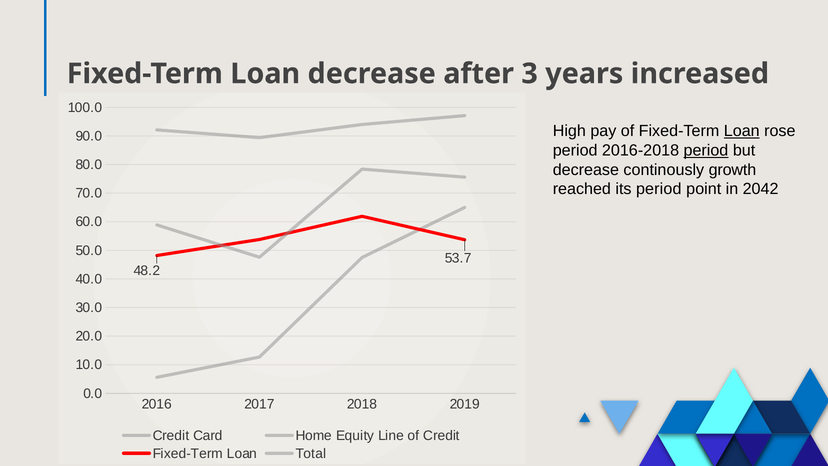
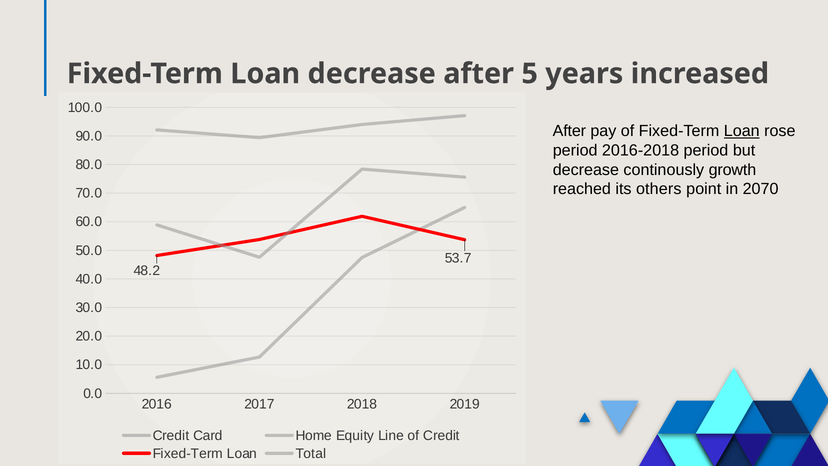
3: 3 -> 5
High at (569, 131): High -> After
period at (706, 150) underline: present -> none
its period: period -> others
2042: 2042 -> 2070
